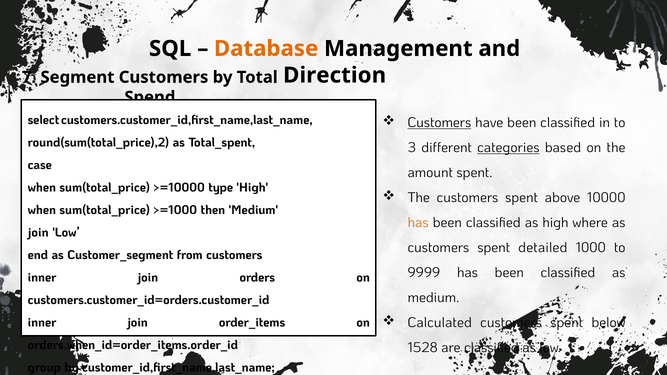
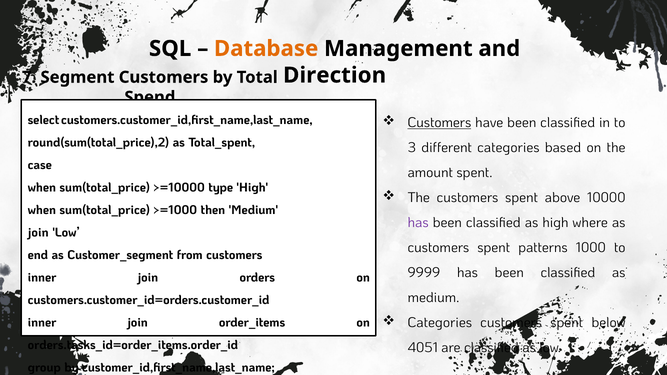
categories at (508, 148) underline: present -> none
has at (418, 223) colour: orange -> purple
detailed: detailed -> patterns
Calculated at (440, 323): Calculated -> Categories
orders.when_id=order_items.order_id: orders.when_id=order_items.order_id -> orders.tasks_id=order_items.order_id
1528: 1528 -> 4051
